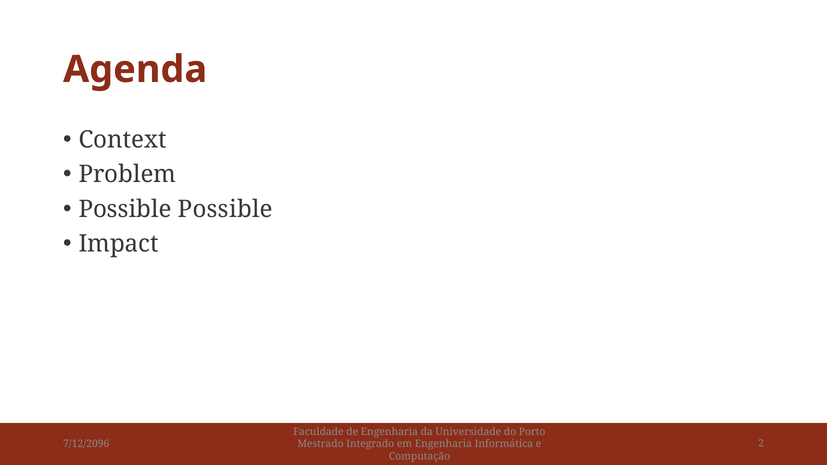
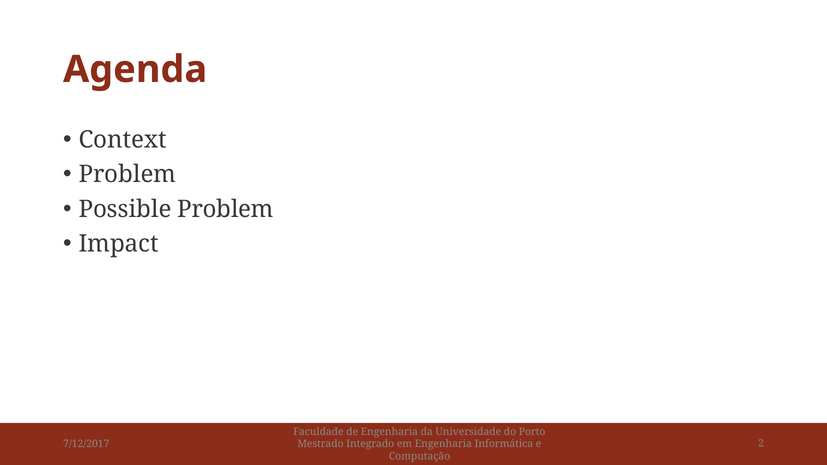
Possible Possible: Possible -> Problem
7/12/2096: 7/12/2096 -> 7/12/2017
